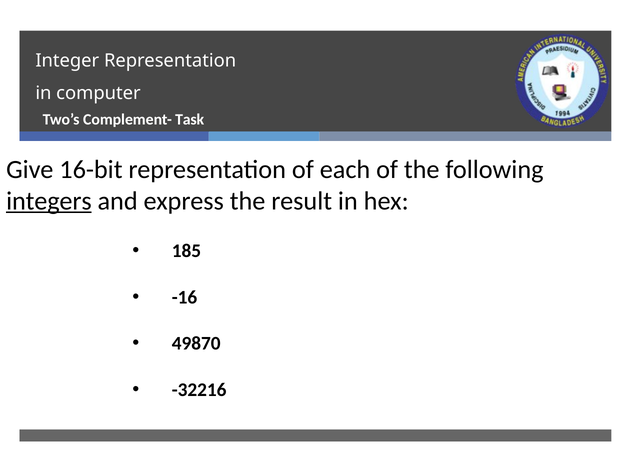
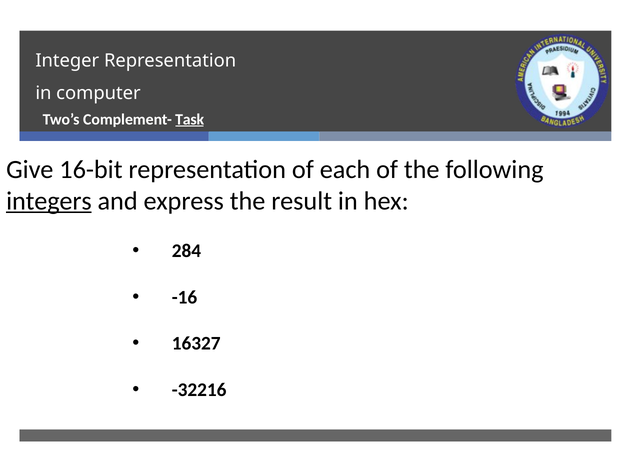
Task underline: none -> present
185: 185 -> 284
49870: 49870 -> 16327
